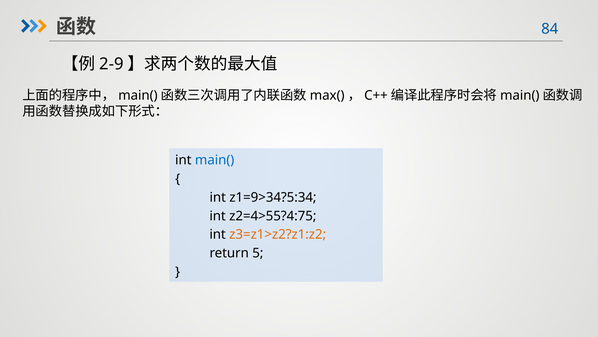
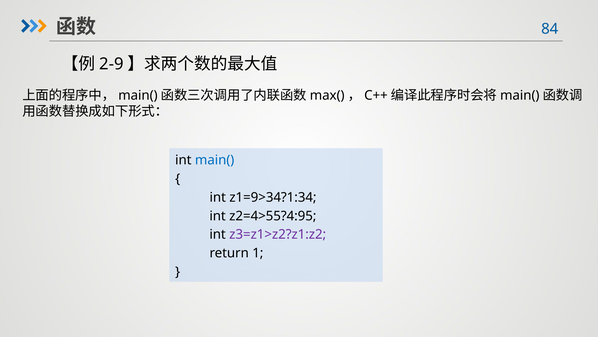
z1=9>34?5:34: z1=9>34?5:34 -> z1=9>34?1:34
z2=4>55?4:75: z2=4>55?4:75 -> z2=4>55?4:95
z3=z1>z2?z1:z2 colour: orange -> purple
5: 5 -> 1
